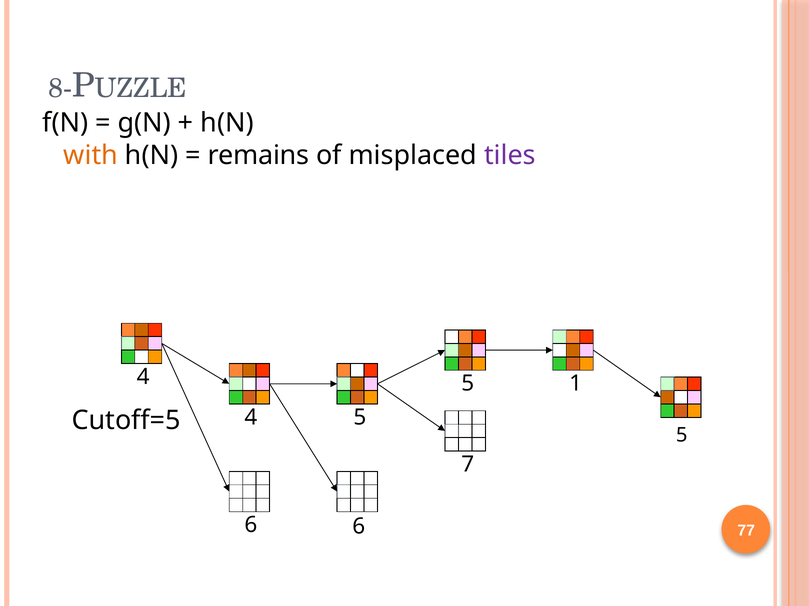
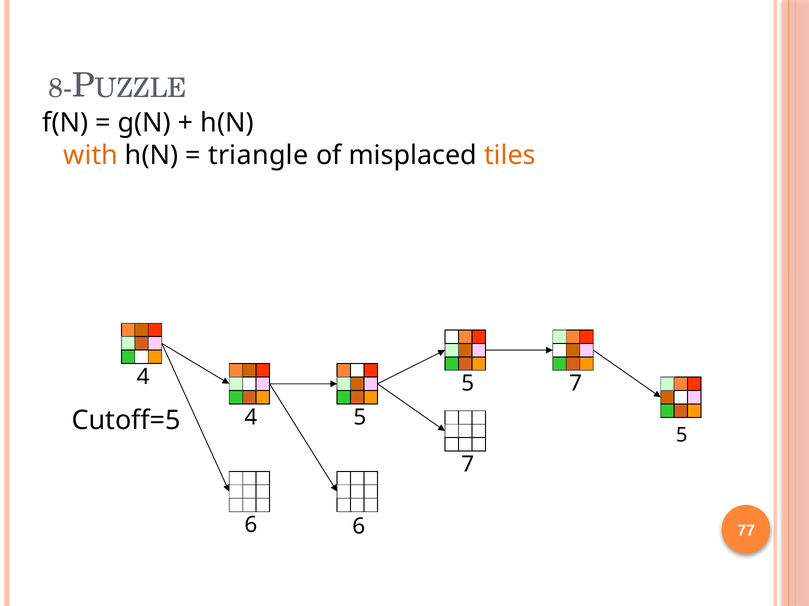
remains: remains -> triangle
tiles colour: purple -> orange
1 at (576, 384): 1 -> 7
